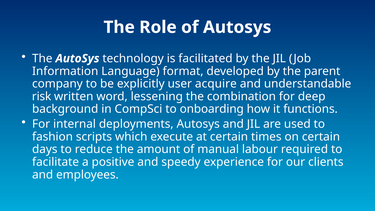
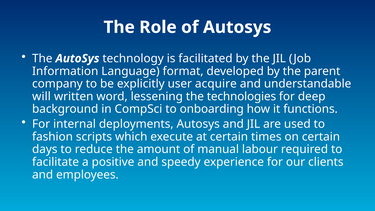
risk: risk -> will
combination: combination -> technologies
